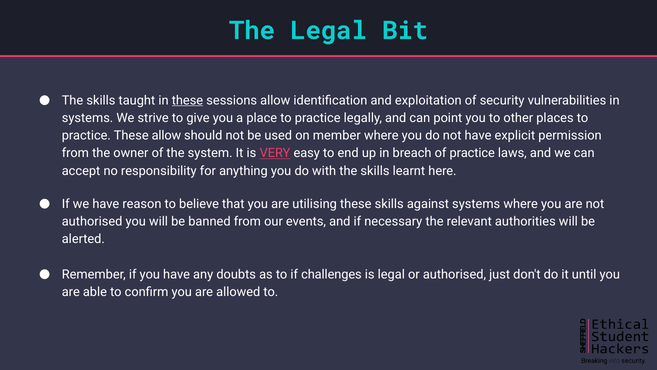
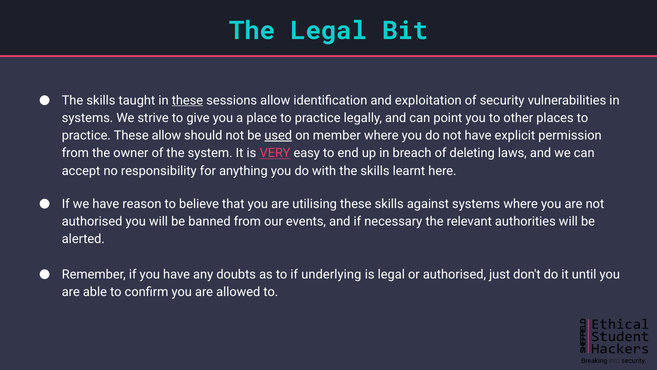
used underline: none -> present
of practice: practice -> deleting
challenges: challenges -> underlying
